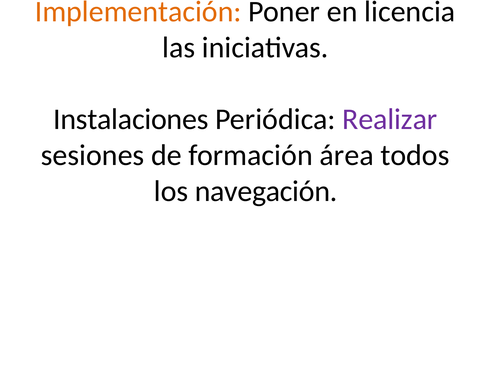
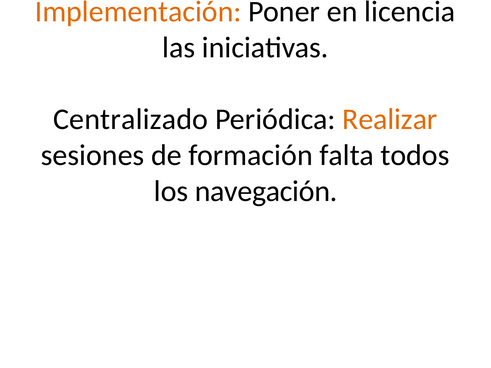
Instalaciones: Instalaciones -> Centralizado
Realizar colour: purple -> orange
área: área -> falta
